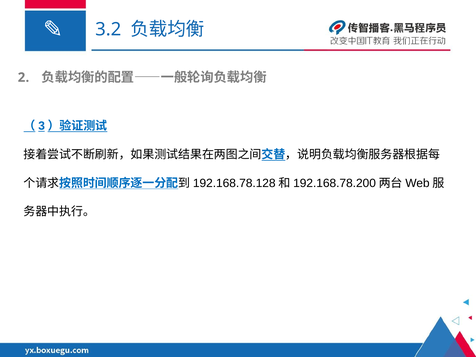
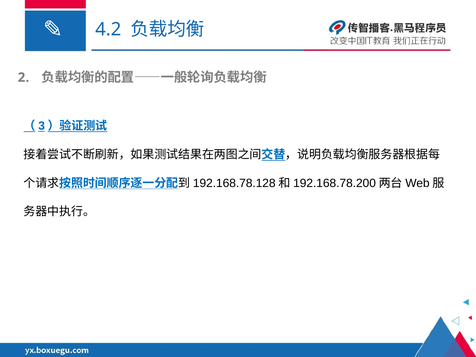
3.2: 3.2 -> 4.2
